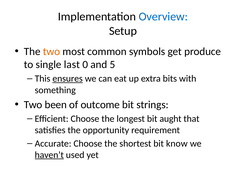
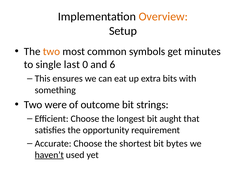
Overview colour: blue -> orange
produce: produce -> minutes
5: 5 -> 6
ensures underline: present -> none
been: been -> were
know: know -> bytes
